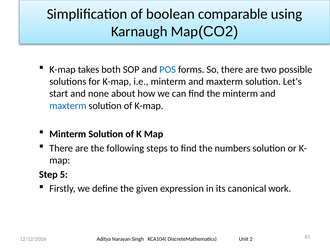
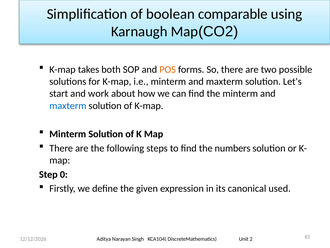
POS colour: blue -> orange
none: none -> work
5: 5 -> 0
work: work -> used
